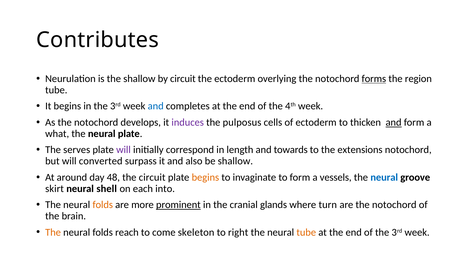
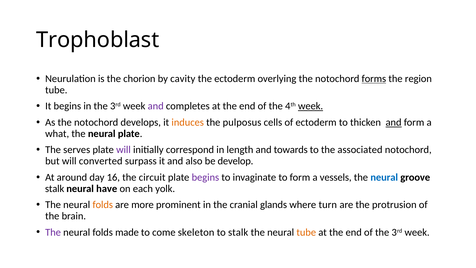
Contributes: Contributes -> Trophoblast
the shallow: shallow -> chorion
by circuit: circuit -> cavity
and at (156, 106) colour: blue -> purple
week at (311, 106) underline: none -> present
induces colour: purple -> orange
extensions: extensions -> associated
be shallow: shallow -> develop
48: 48 -> 16
begins at (205, 177) colour: orange -> purple
skirt at (55, 188): skirt -> stalk
shell: shell -> have
into: into -> yolk
prominent underline: present -> none
are the notochord: notochord -> protrusion
The at (53, 232) colour: orange -> purple
reach: reach -> made
to right: right -> stalk
